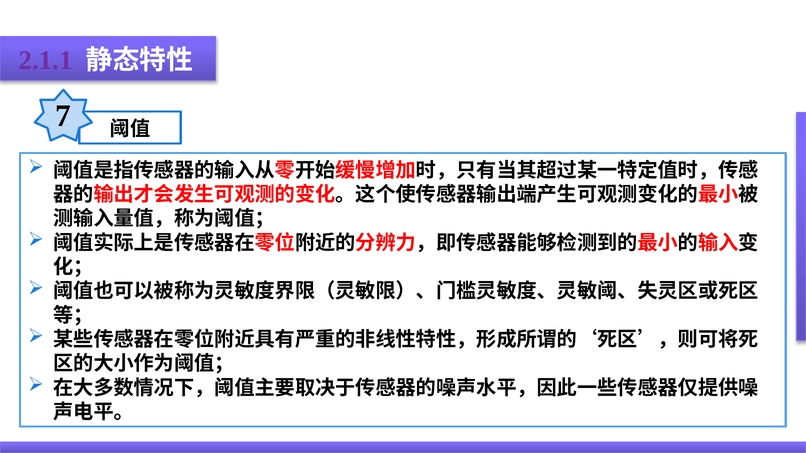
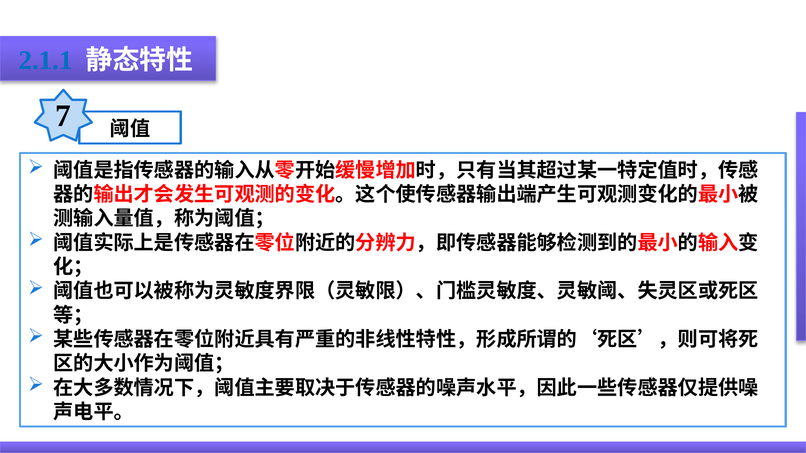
2.1.1 colour: purple -> blue
